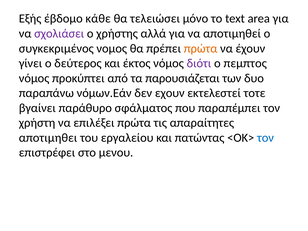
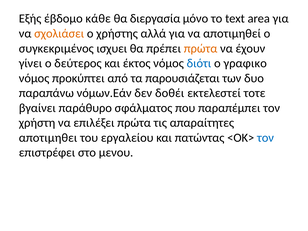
τελειώσει: τελειώσει -> διεργασία
σχολιάσει colour: purple -> orange
νομος: νομος -> ισχυει
διότι colour: purple -> blue
πεμπτος: πεμπτος -> γραφικο
εχουν: εχουν -> δοθέι
